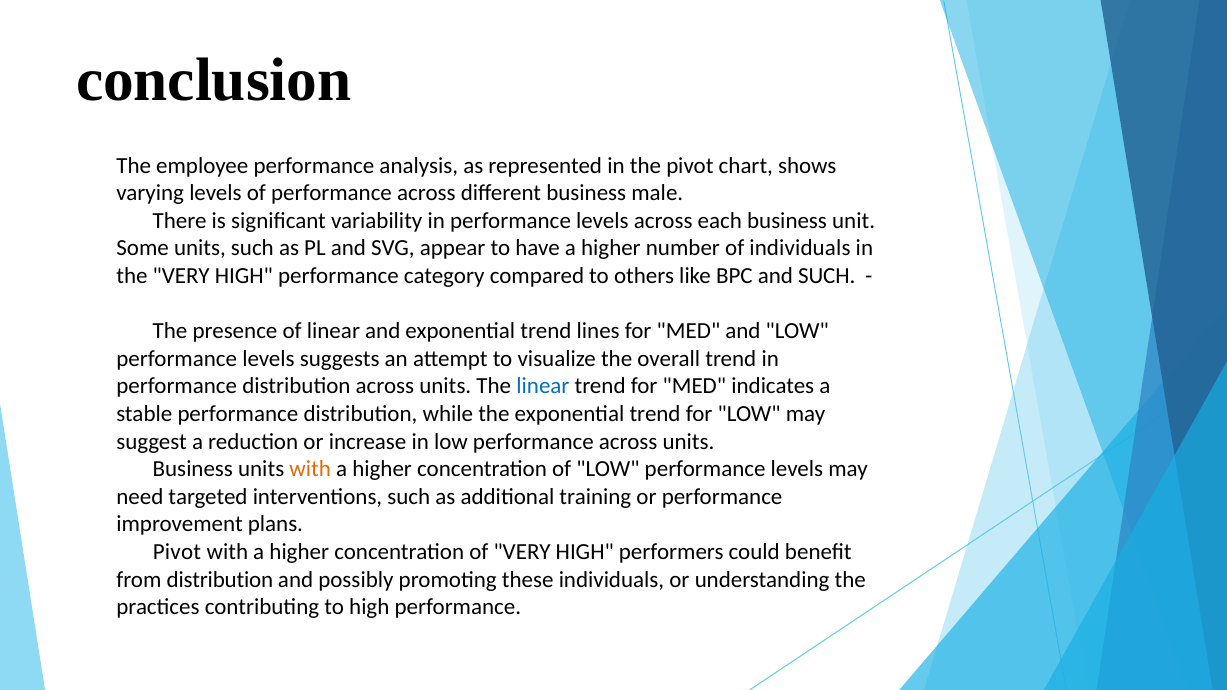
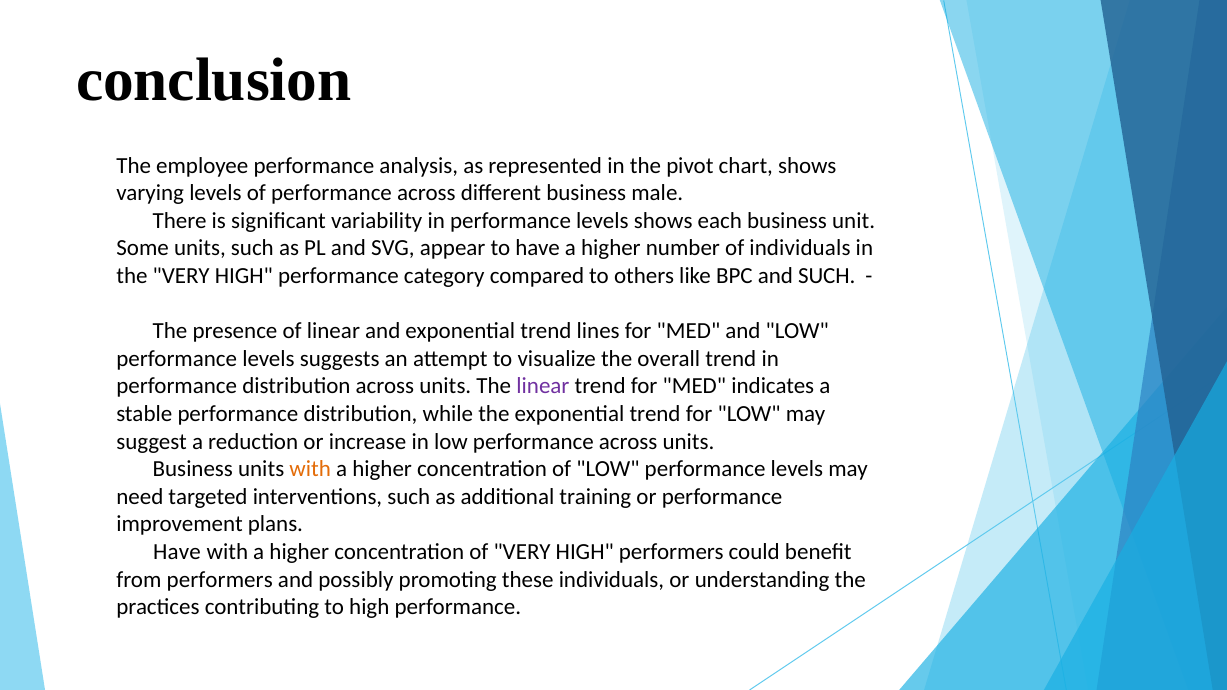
levels across: across -> shows
linear at (543, 386) colour: blue -> purple
Pivot at (177, 552): Pivot -> Have
from distribution: distribution -> performers
